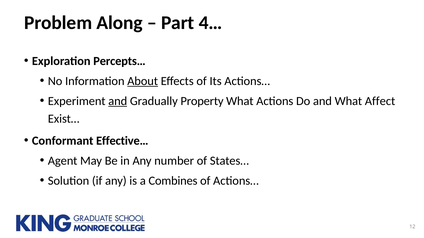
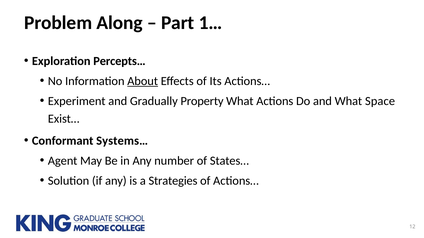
4…: 4… -> 1…
and at (118, 101) underline: present -> none
Affect: Affect -> Space
Effective…: Effective… -> Systems…
Combines: Combines -> Strategies
